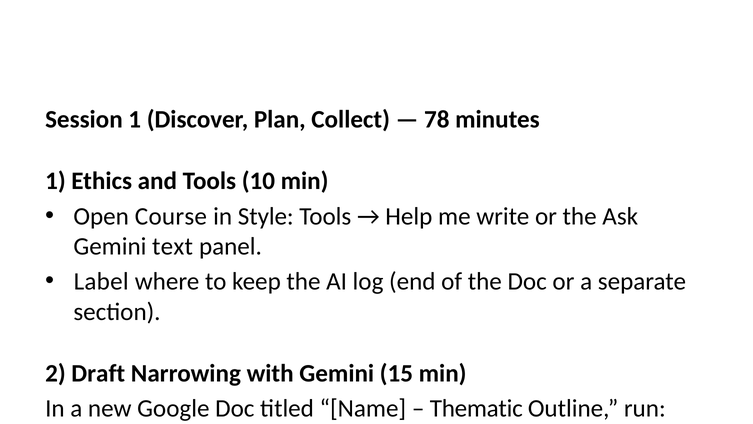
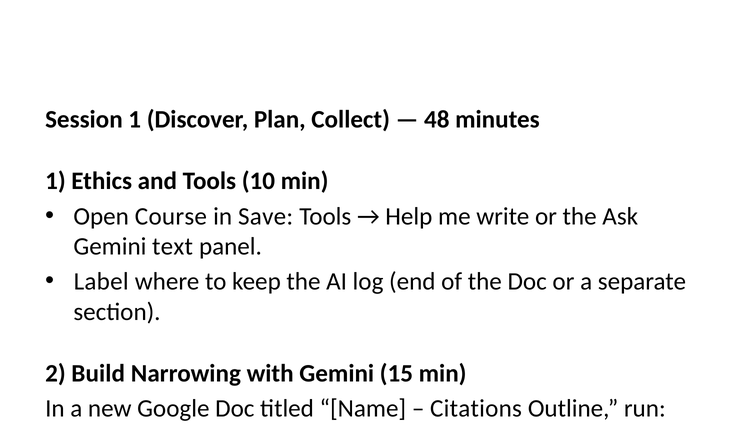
78: 78 -> 48
in Style: Style -> Save
2 Draft: Draft -> Build
Thematic: Thematic -> Citations
